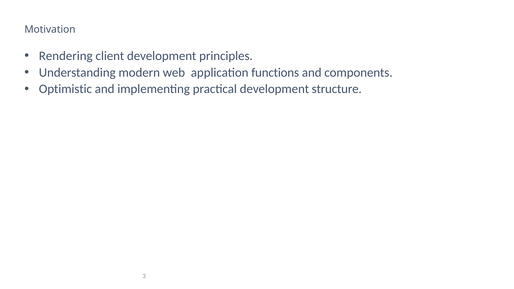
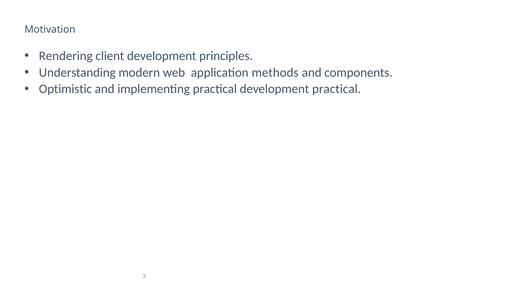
functions: functions -> methods
development structure: structure -> practical
